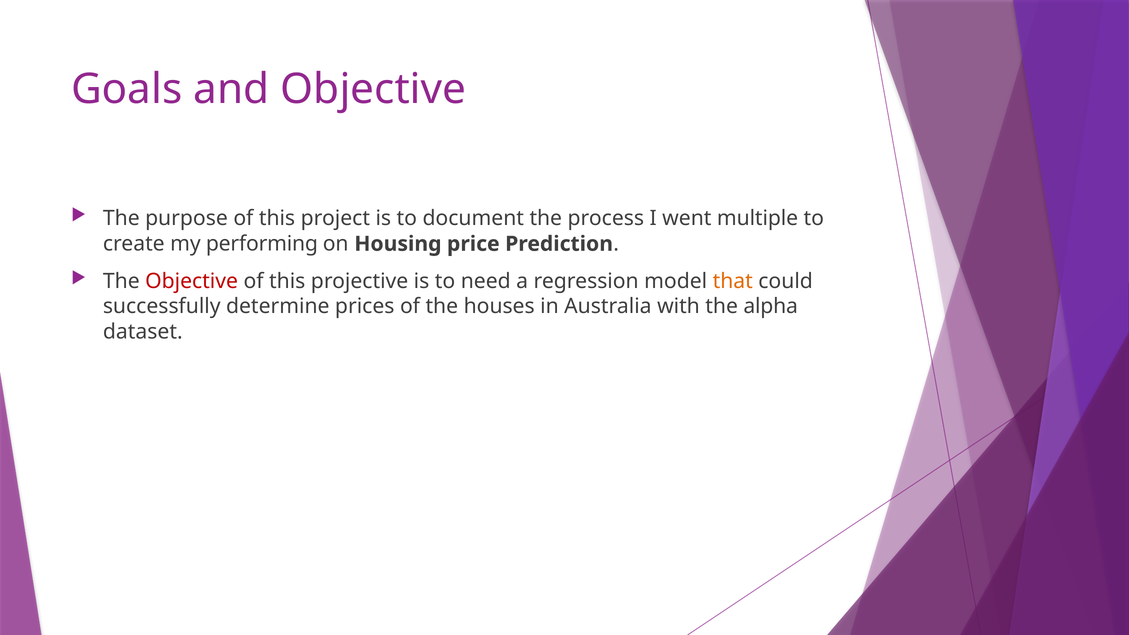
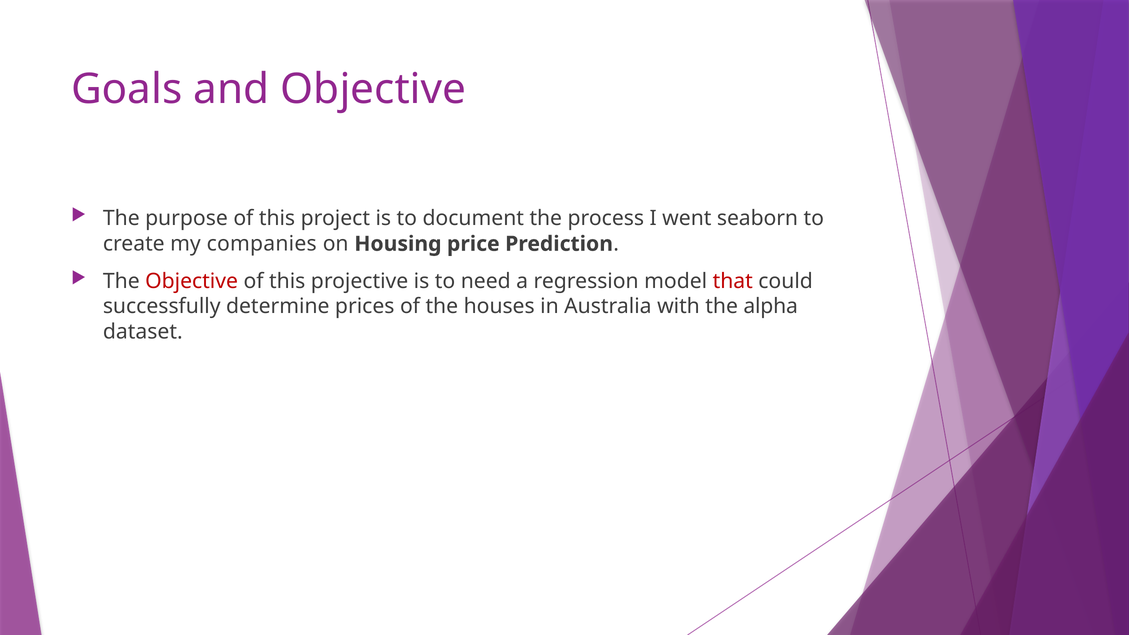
multiple: multiple -> seaborn
performing: performing -> companies
that colour: orange -> red
